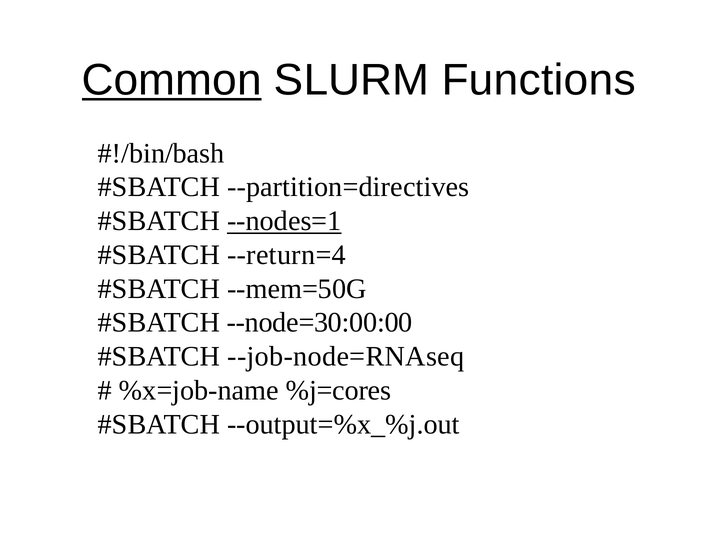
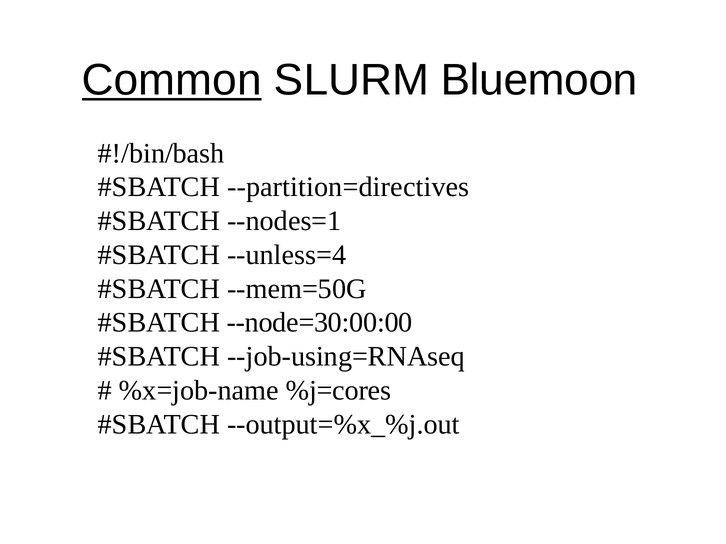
Functions: Functions -> Bluemoon
--nodes=1 underline: present -> none
--return=4: --return=4 -> --unless=4
--job-node=RNAseq: --job-node=RNAseq -> --job-using=RNAseq
